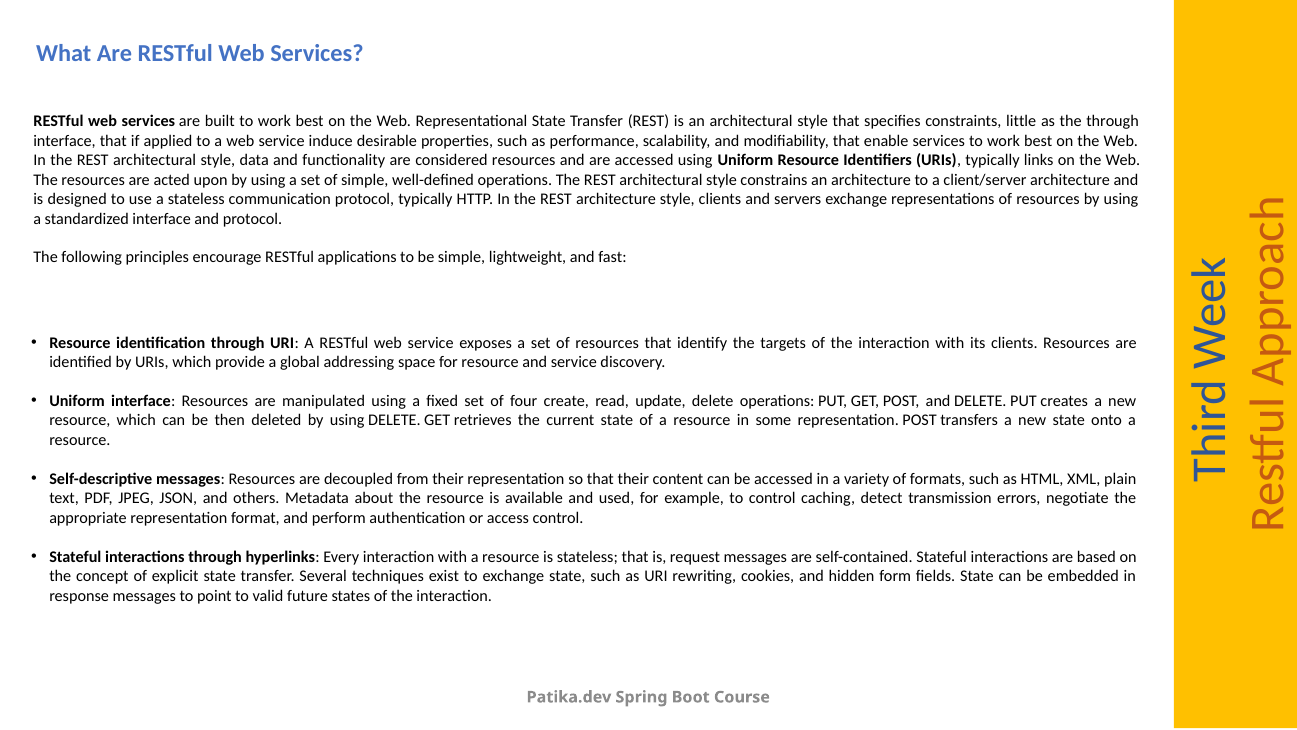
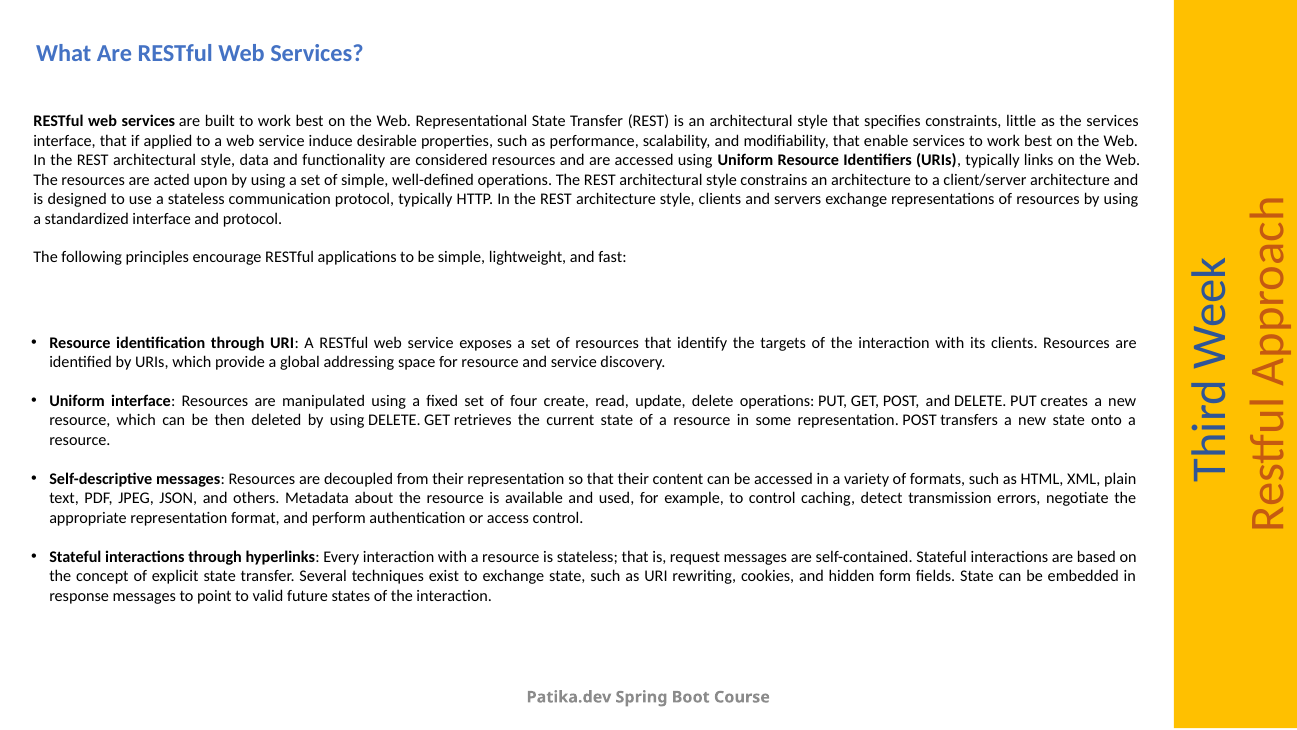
the through: through -> services
